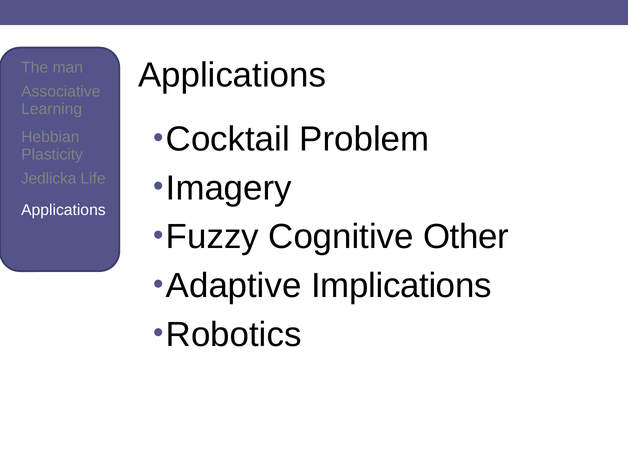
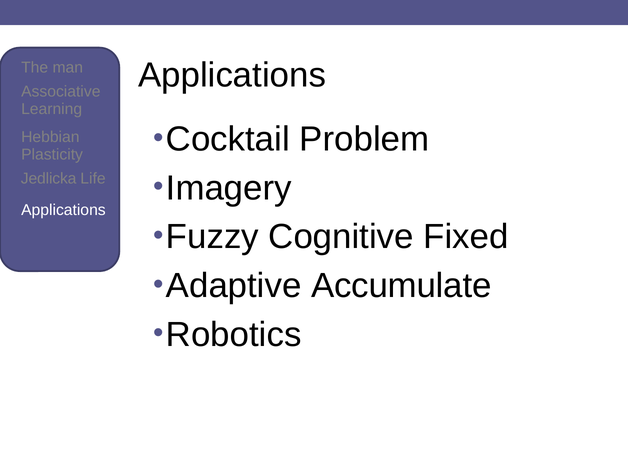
Other: Other -> Fixed
Implications: Implications -> Accumulate
